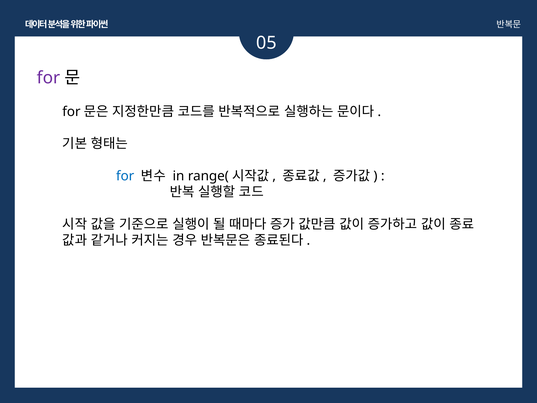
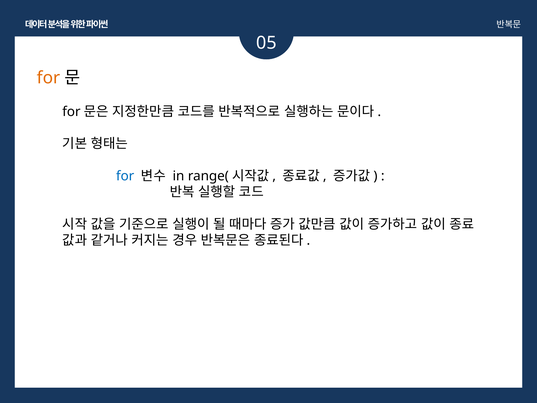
for at (49, 78) colour: purple -> orange
